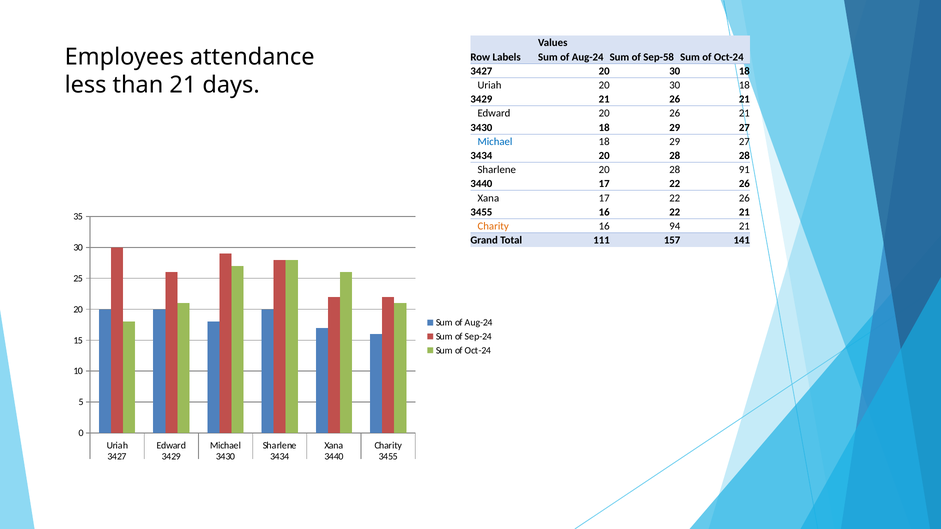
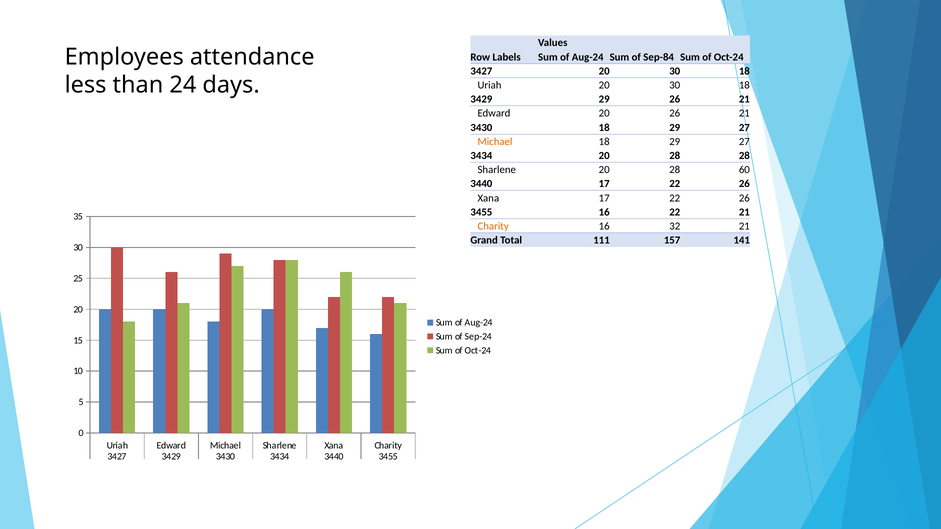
Sep-58: Sep-58 -> Sep-84
than 21: 21 -> 24
3429 21: 21 -> 29
Michael at (495, 142) colour: blue -> orange
91: 91 -> 60
94: 94 -> 32
